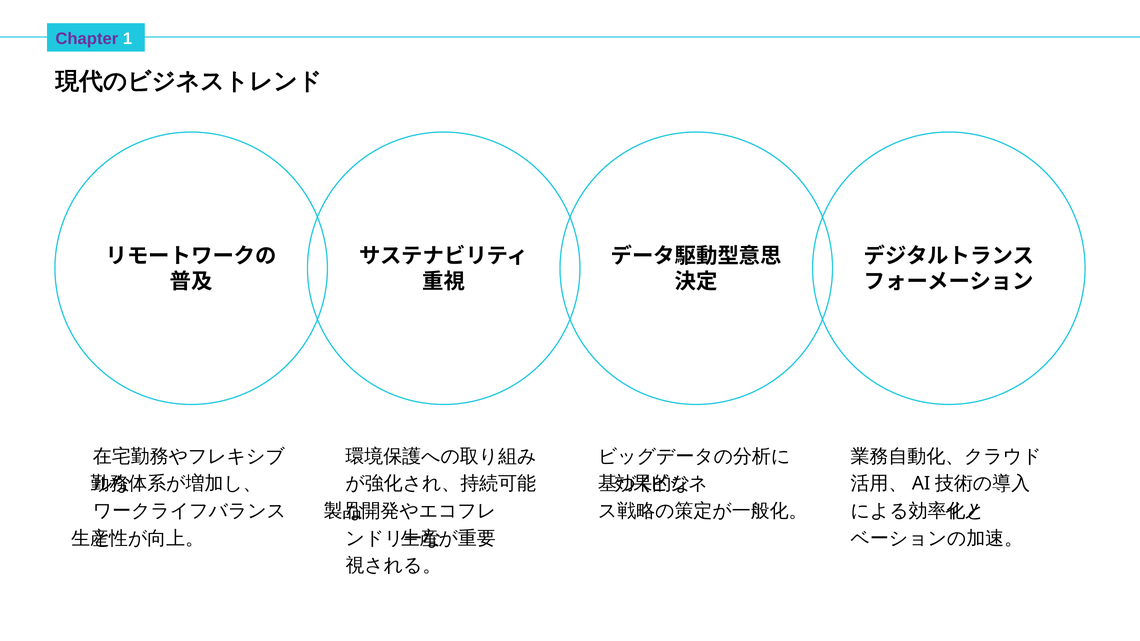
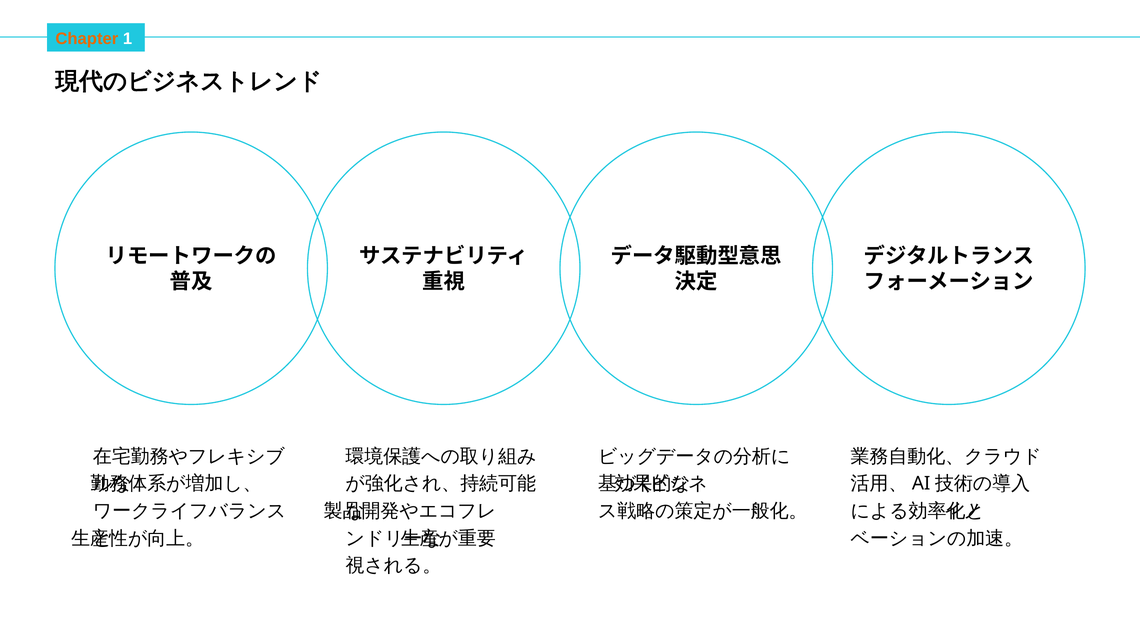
Chapter colour: purple -> orange
